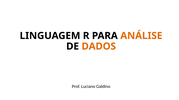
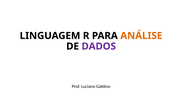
DADOS colour: orange -> purple
